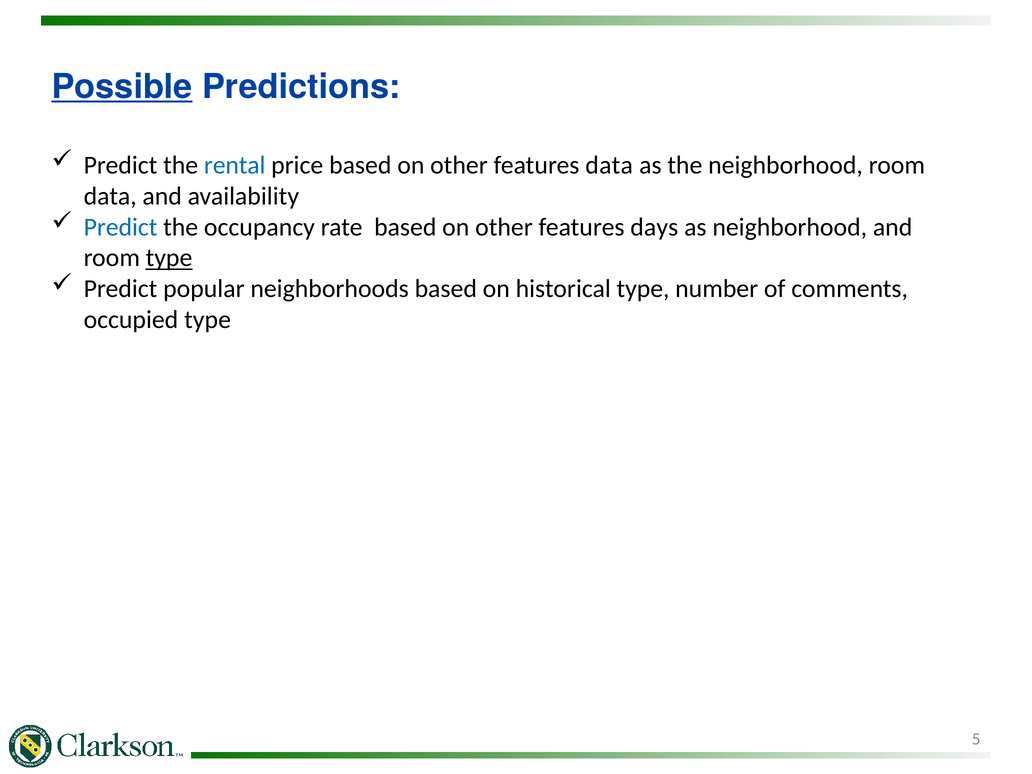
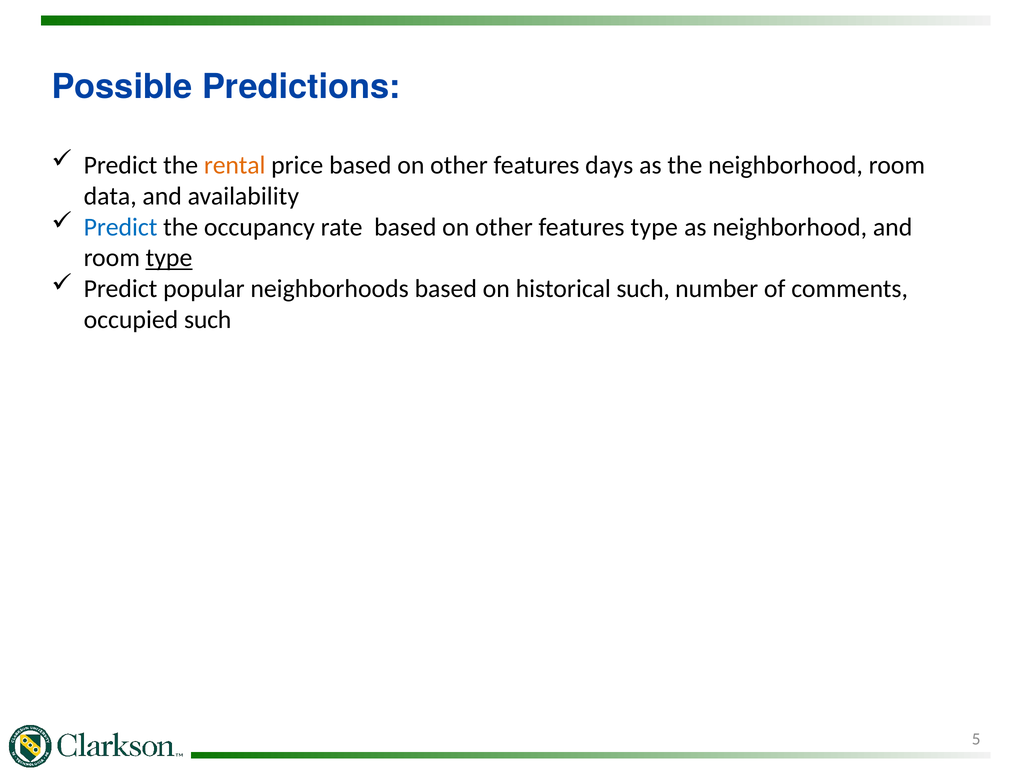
Possible underline: present -> none
rental colour: blue -> orange
features data: data -> days
features days: days -> type
historical type: type -> such
occupied type: type -> such
